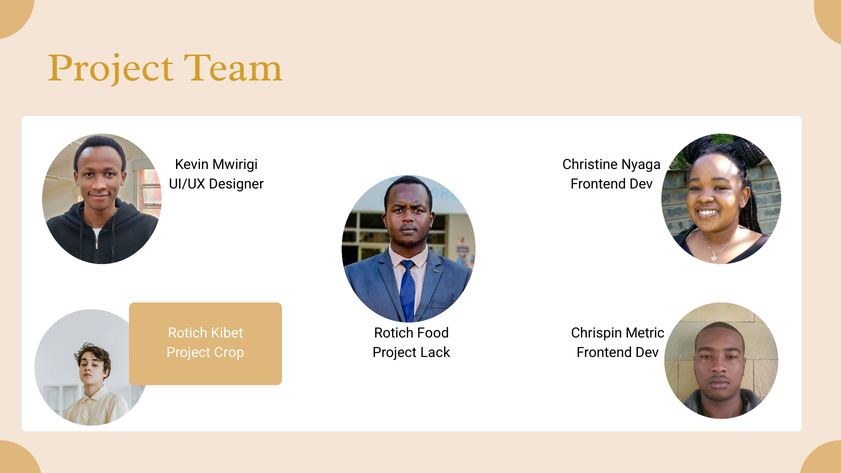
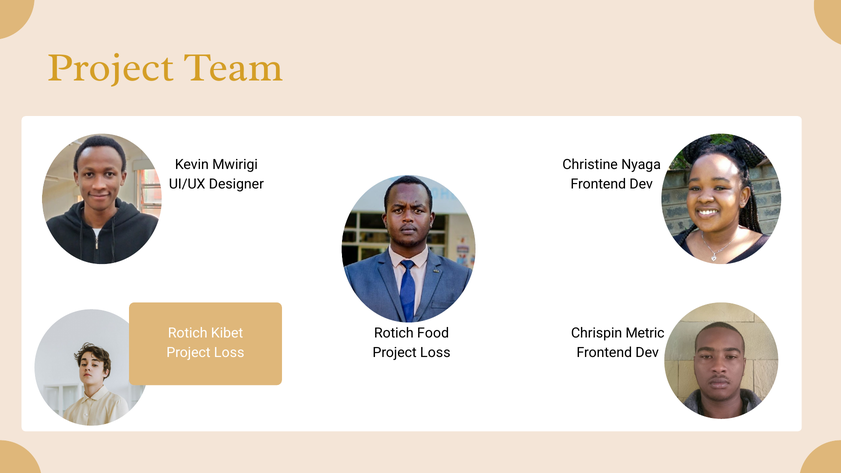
Crop at (229, 353): Crop -> Loss
Lack at (435, 353): Lack -> Loss
